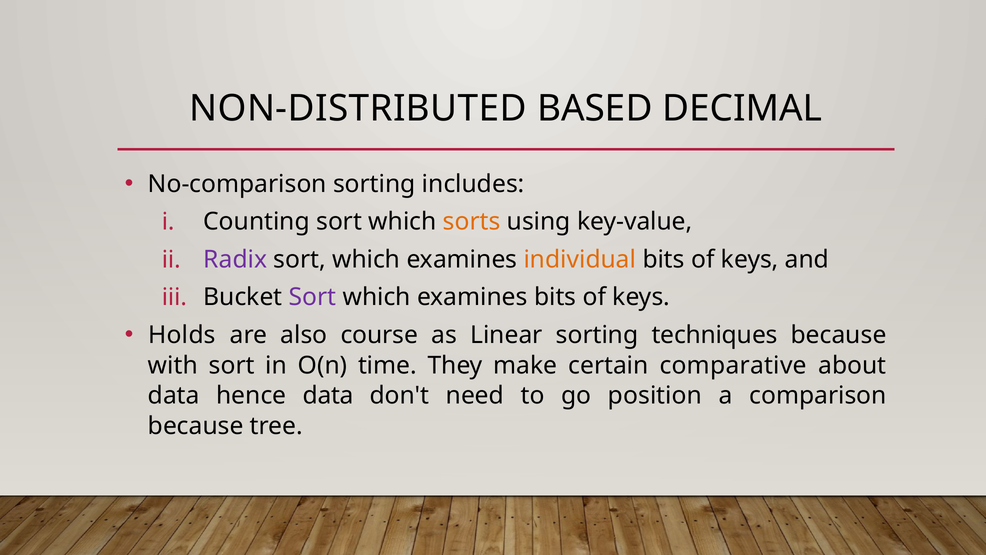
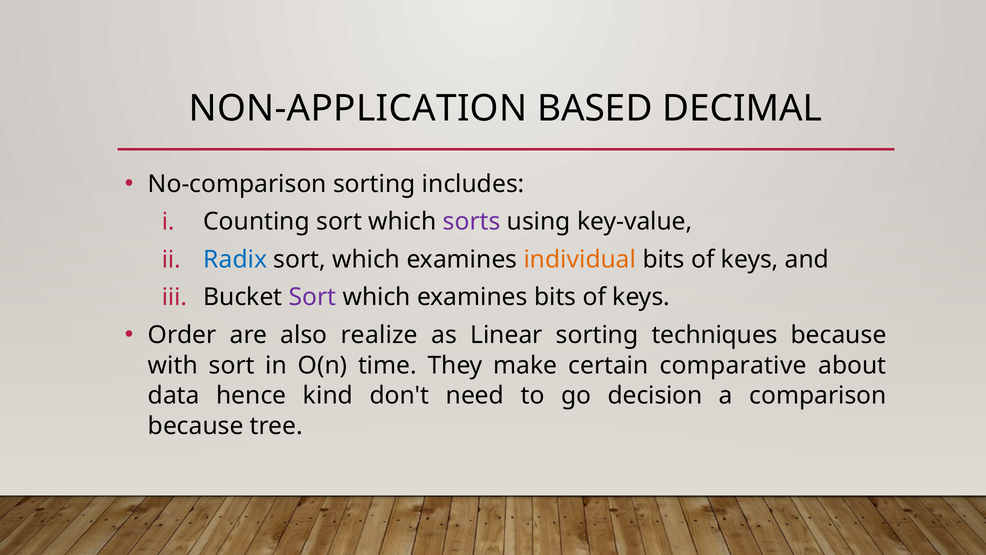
NON-DISTRIBUTED: NON-DISTRIBUTED -> NON-APPLICATION
sorts colour: orange -> purple
Radix colour: purple -> blue
Holds: Holds -> Order
course: course -> realize
hence data: data -> kind
position: position -> decision
